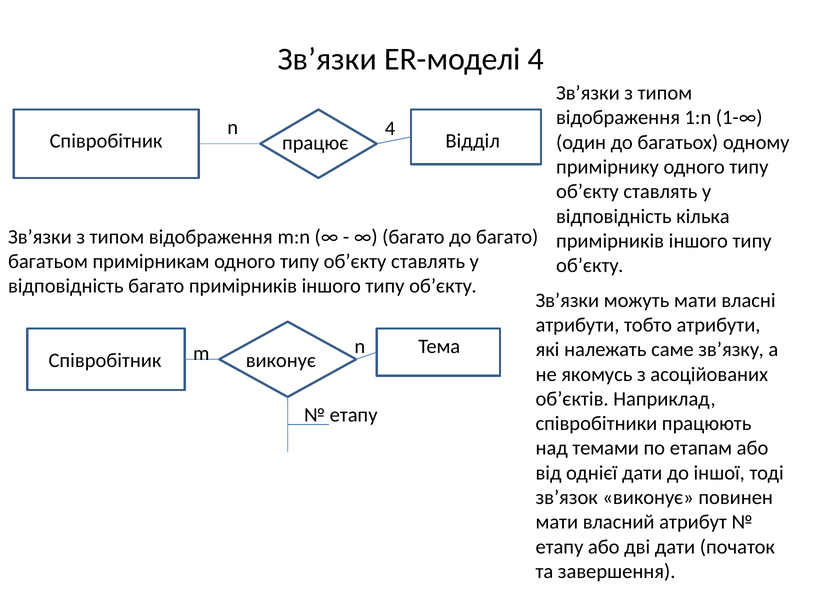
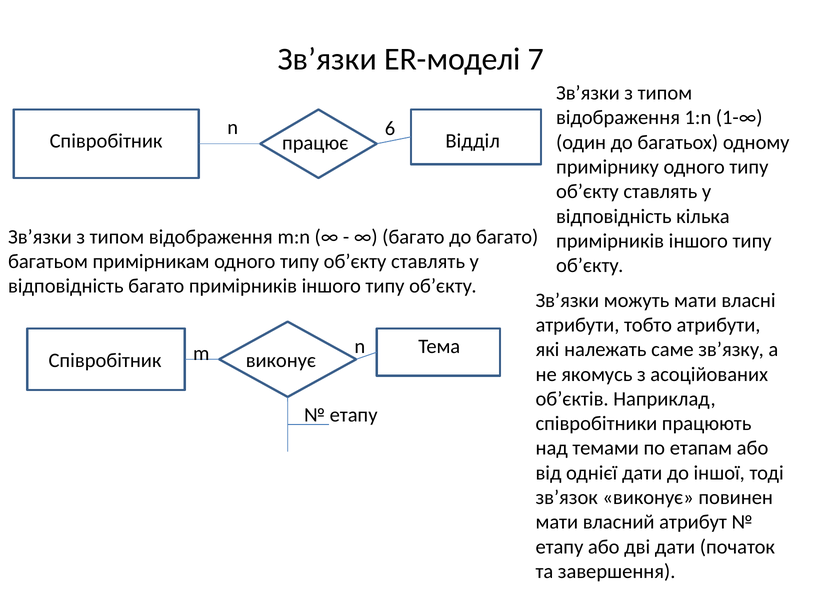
ЕR-моделі 4: 4 -> 7
n 4: 4 -> 6
